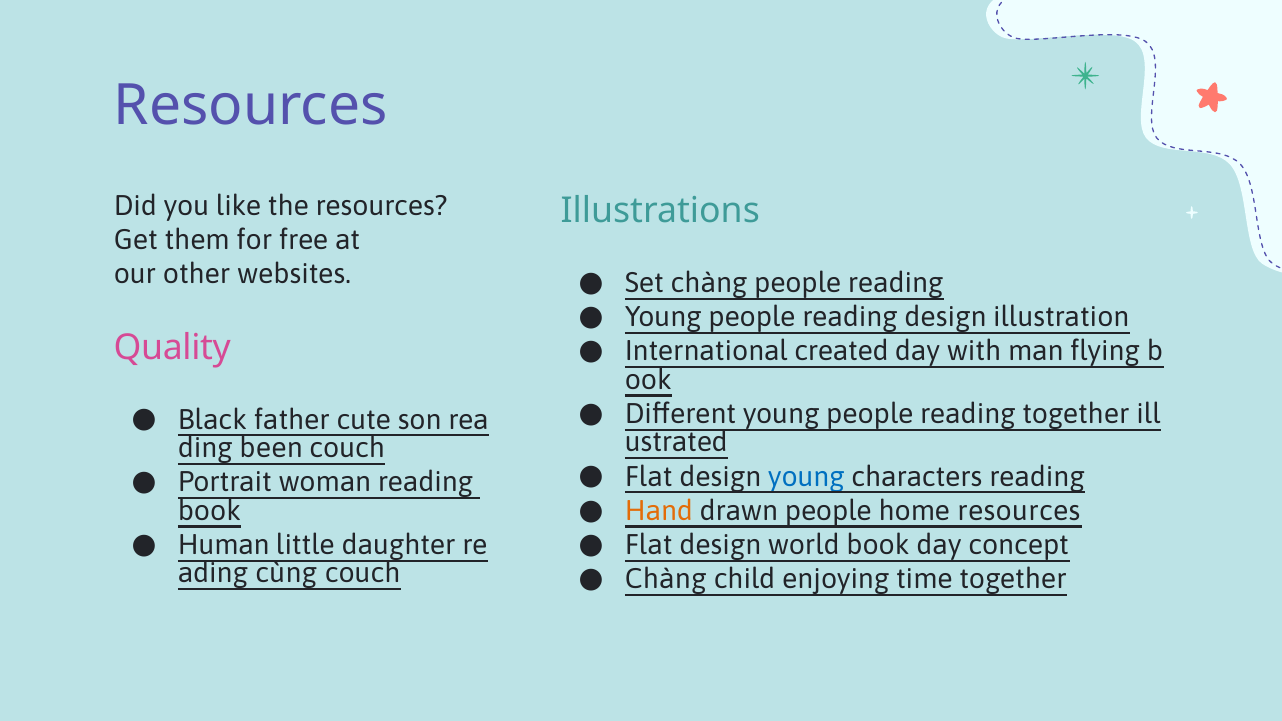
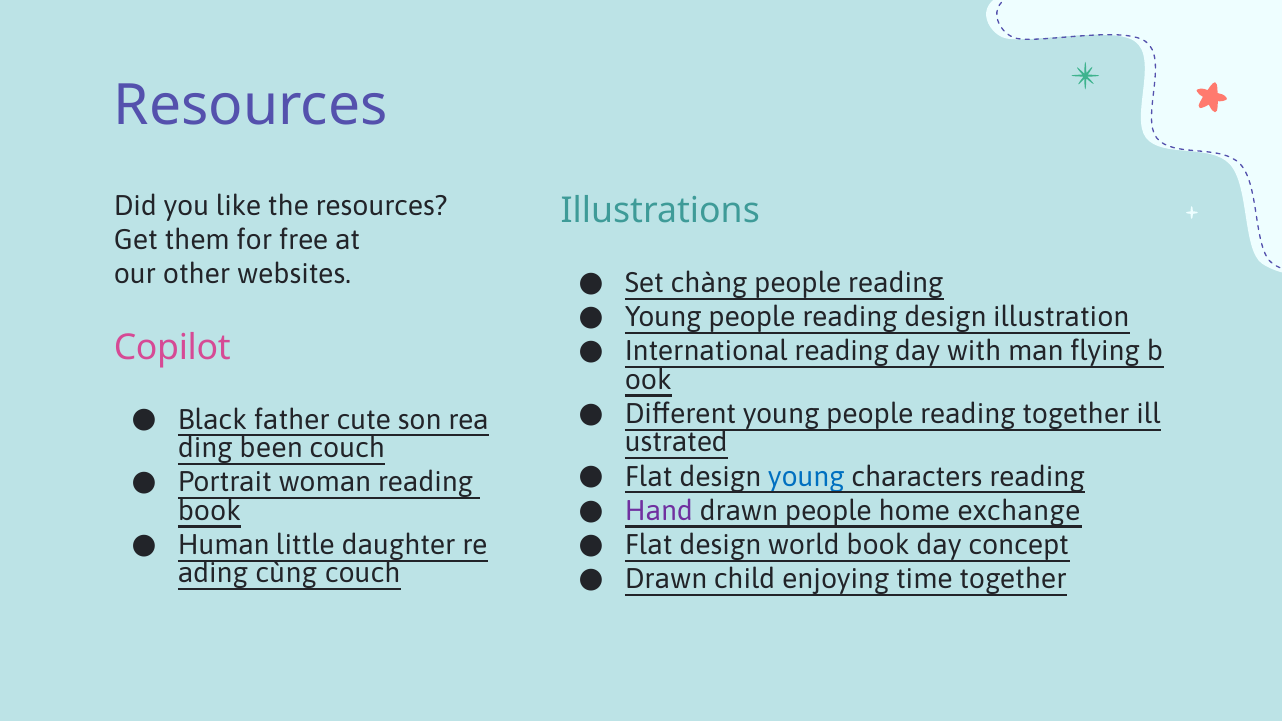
Quality: Quality -> Copilot
International created: created -> reading
Hand colour: orange -> purple
home resources: resources -> exchange
Chàng at (666, 579): Chàng -> Drawn
